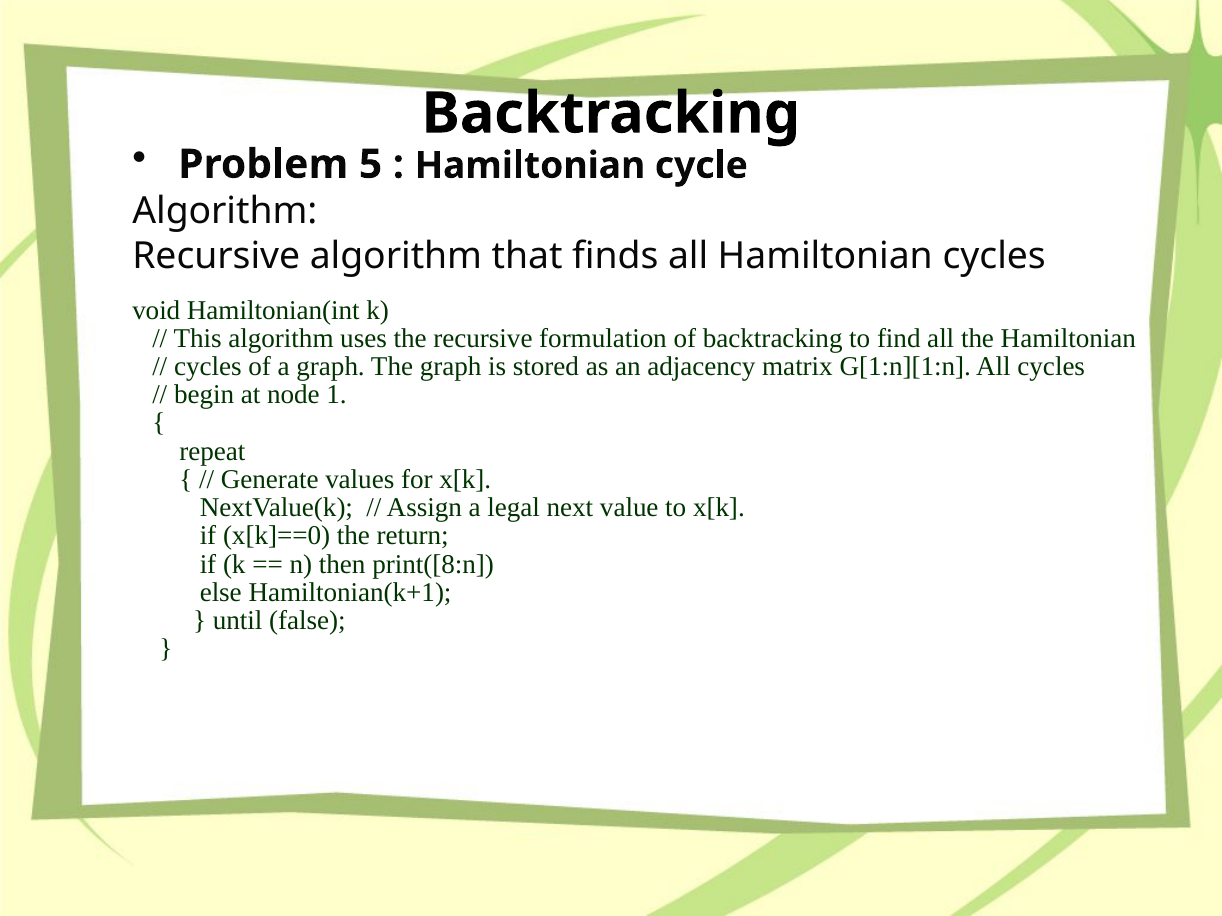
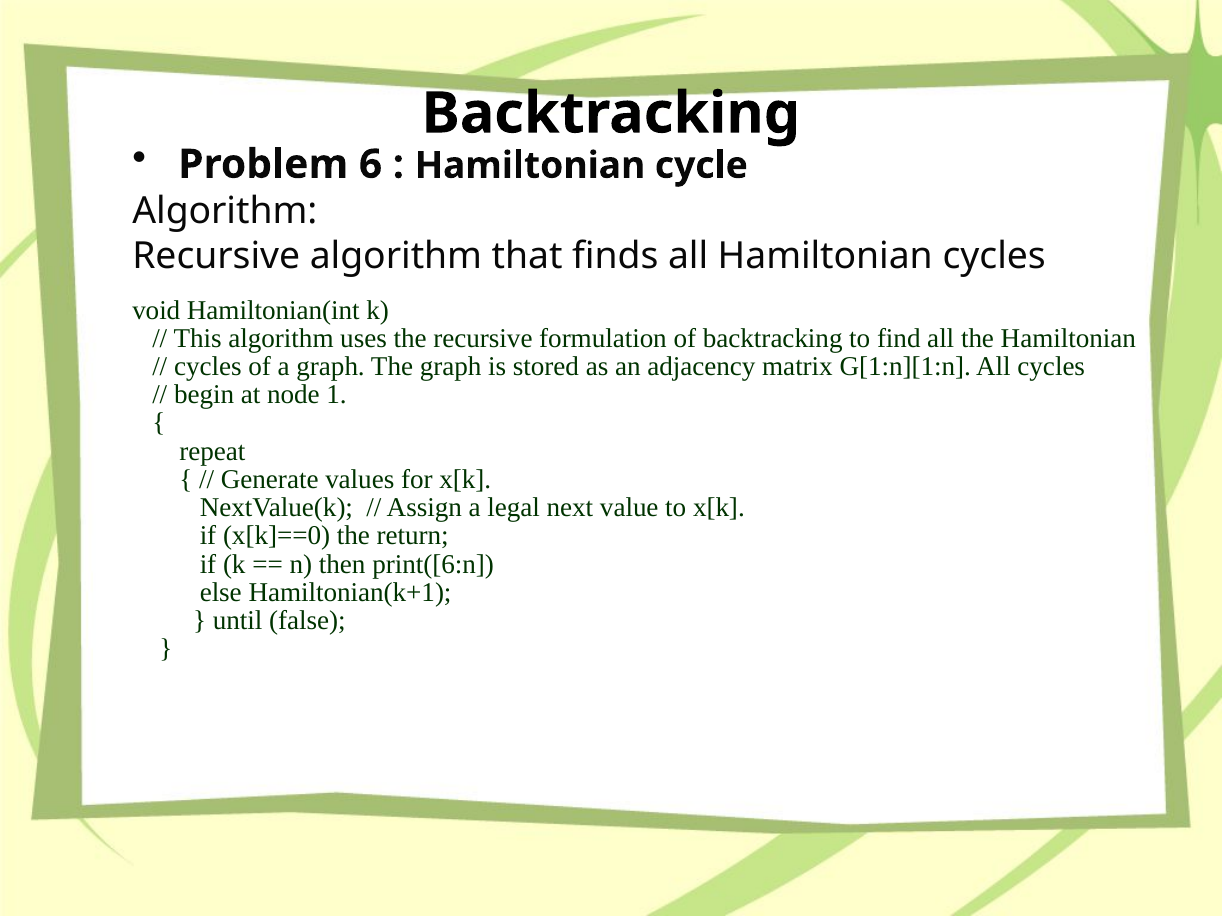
5: 5 -> 6
print([8:n: print([8:n -> print([6:n
